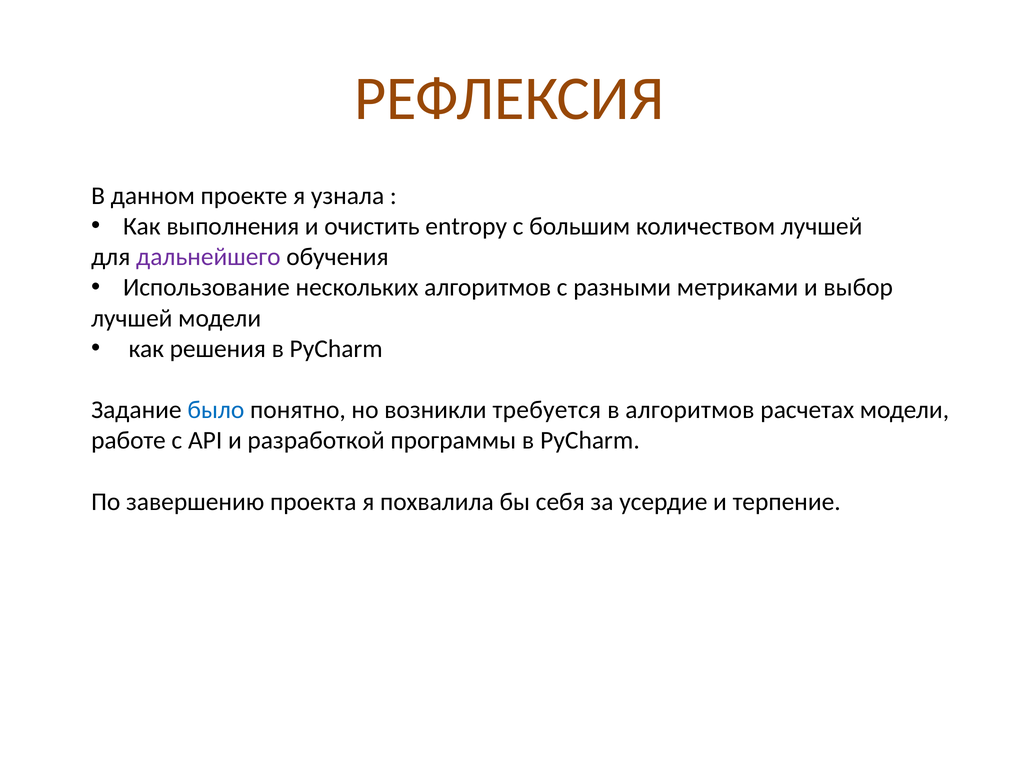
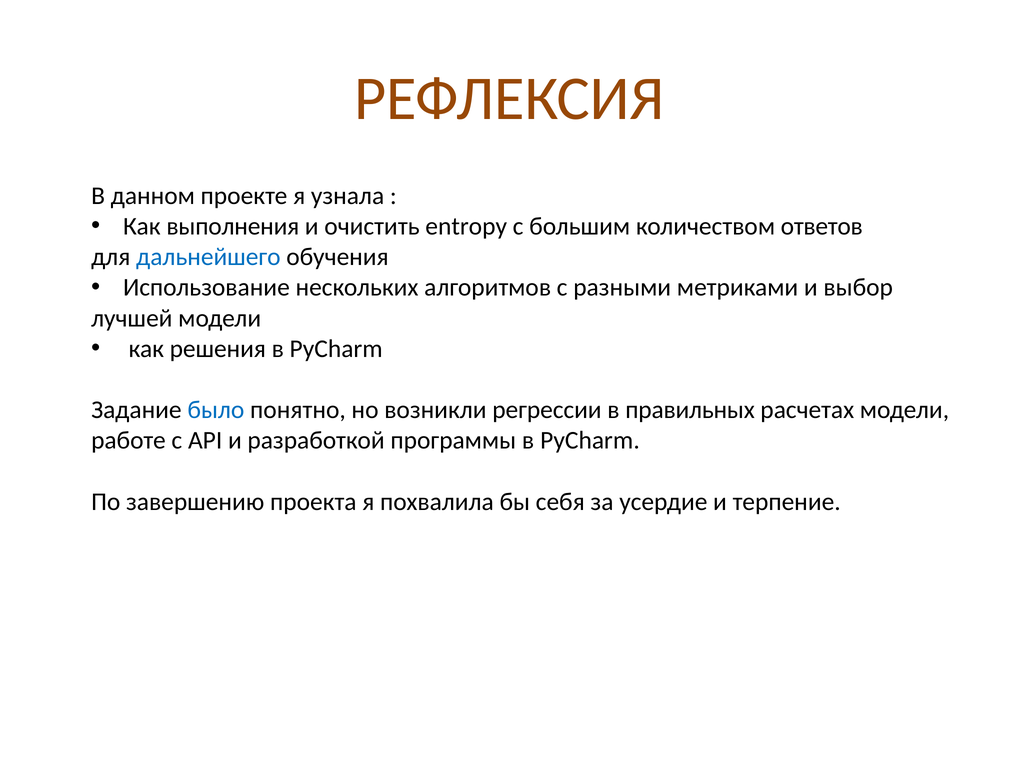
количеством лучшей: лучшей -> ответов
дальнейшего colour: purple -> blue
требуется: требуется -> регрессии
в алгоритмов: алгоритмов -> правильных
